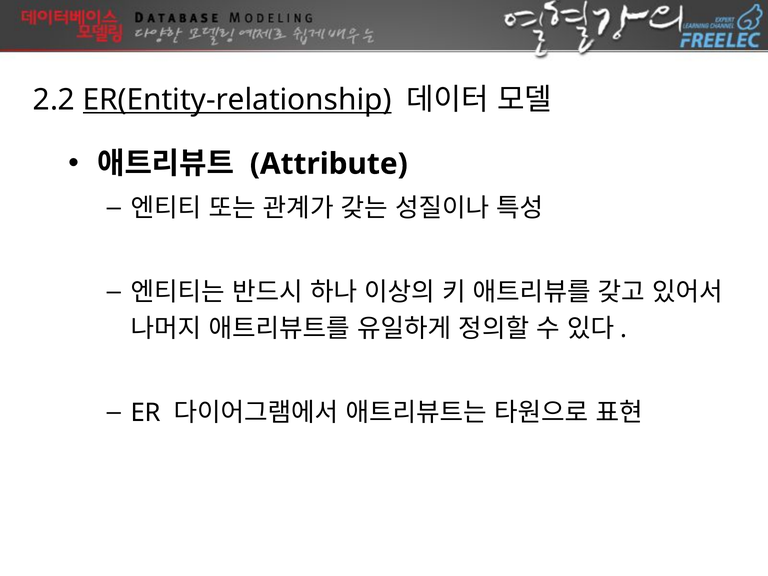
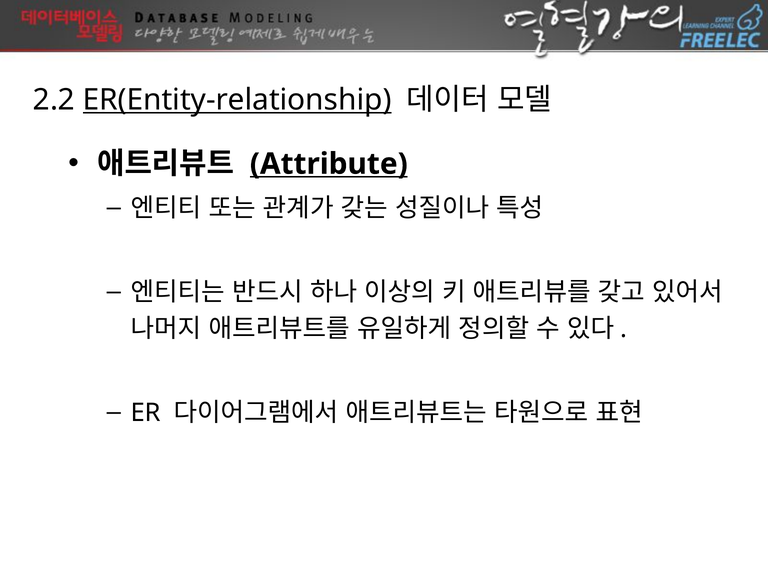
Attribute underline: none -> present
